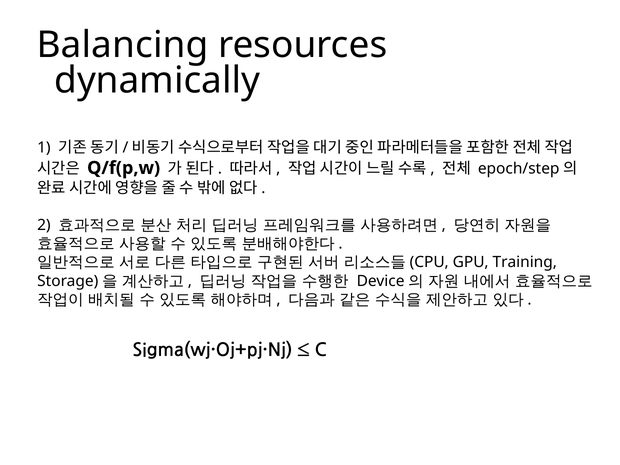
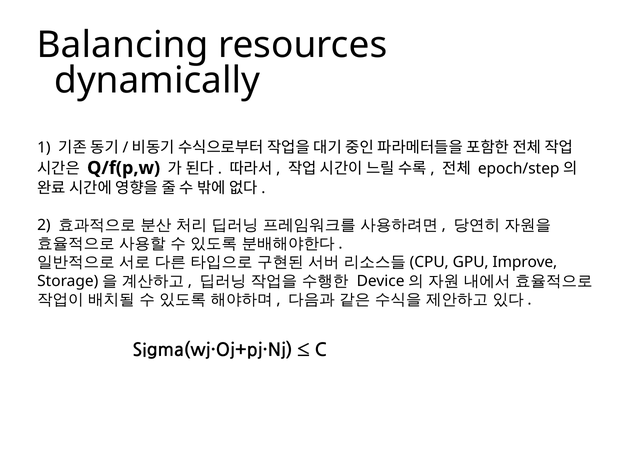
Training: Training -> Improve
